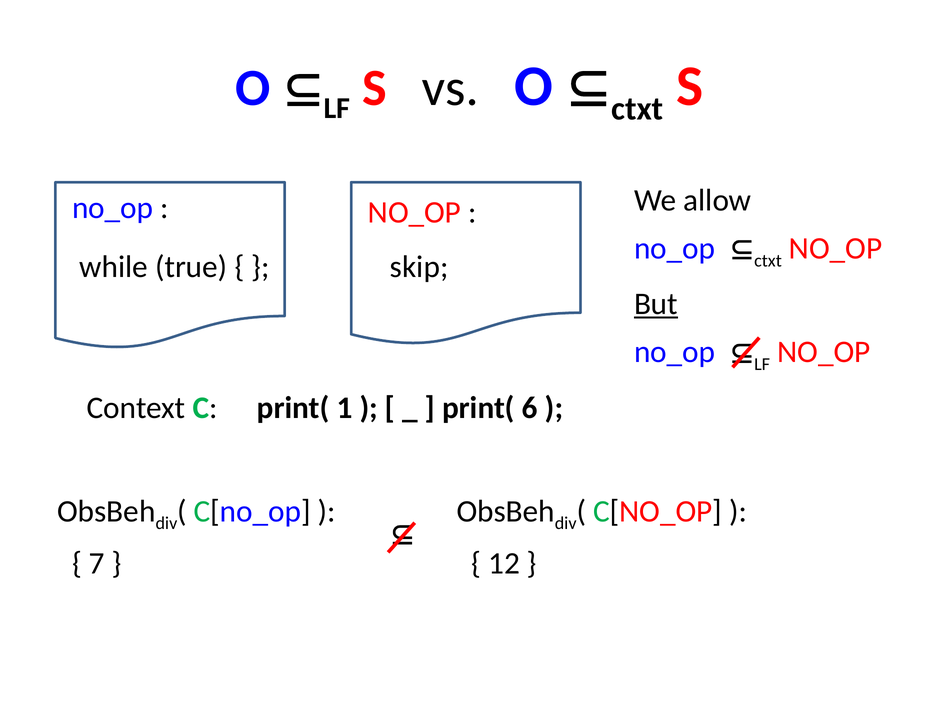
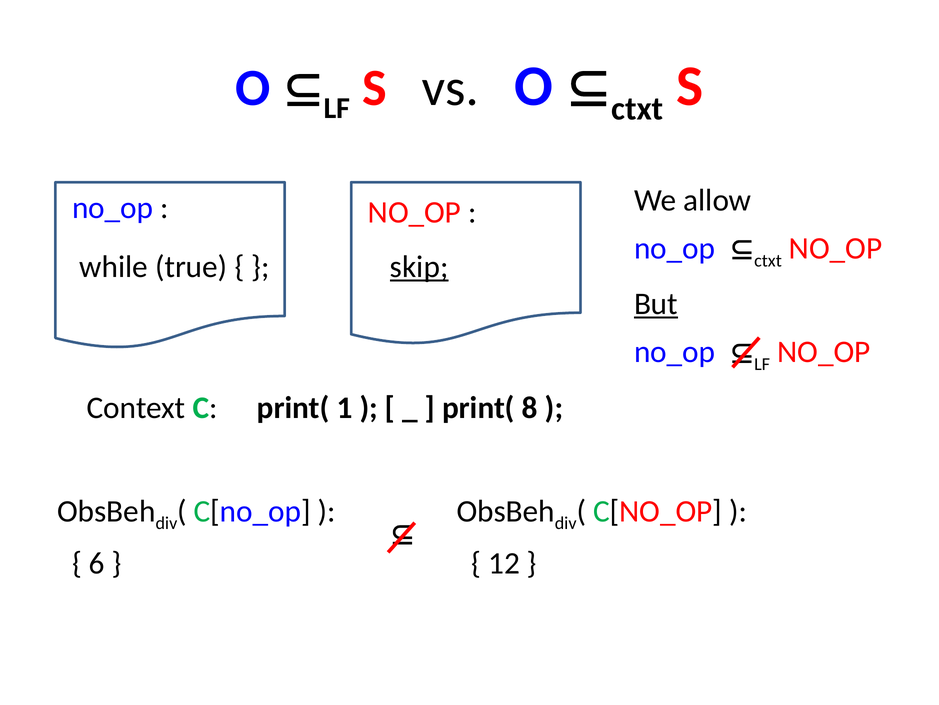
skip underline: none -> present
6: 6 -> 8
7: 7 -> 6
